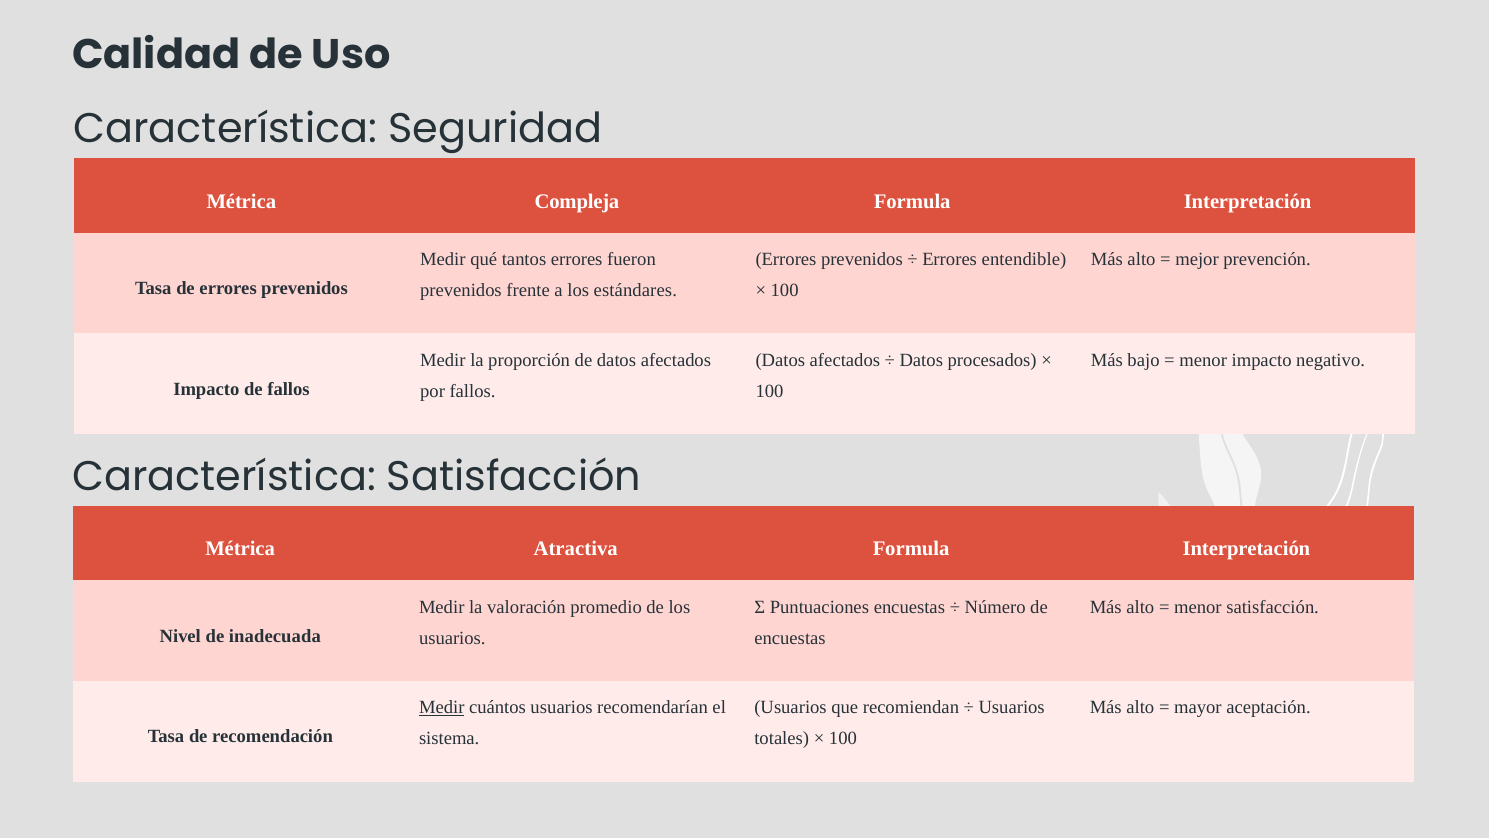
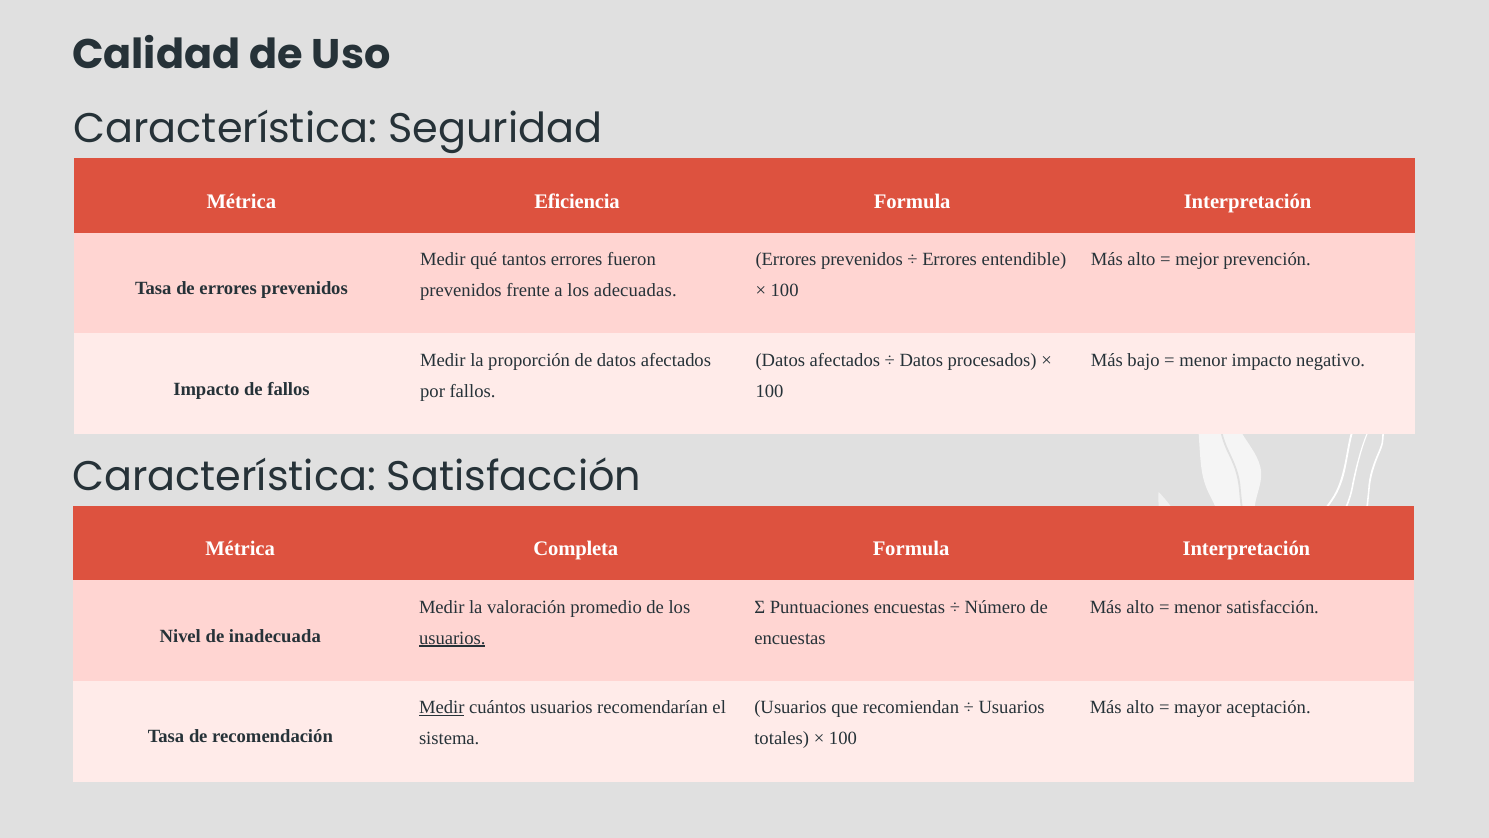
Compleja: Compleja -> Eficiencia
estándares: estándares -> adecuadas
Atractiva: Atractiva -> Completa
usuarios at (452, 638) underline: none -> present
